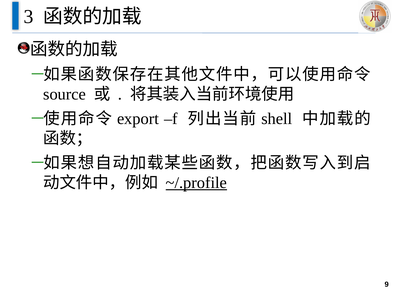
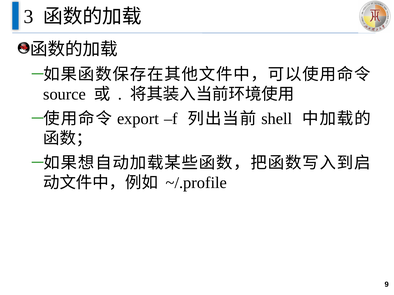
~/.profile underline: present -> none
